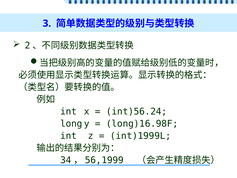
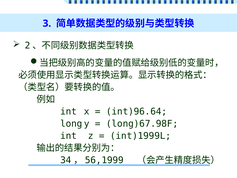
int)56.24: int)56.24 -> int)96.64
long)16.98F: long)16.98F -> long)67.98F
